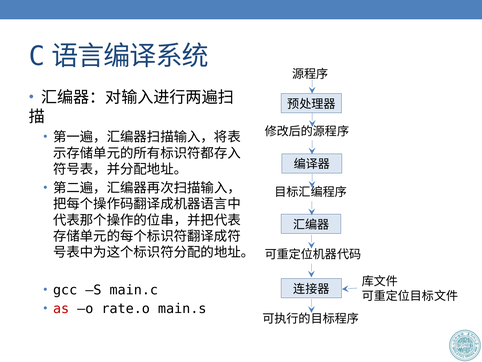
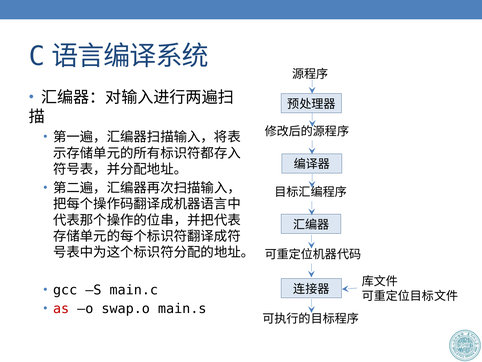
rate.o: rate.o -> swap.o
